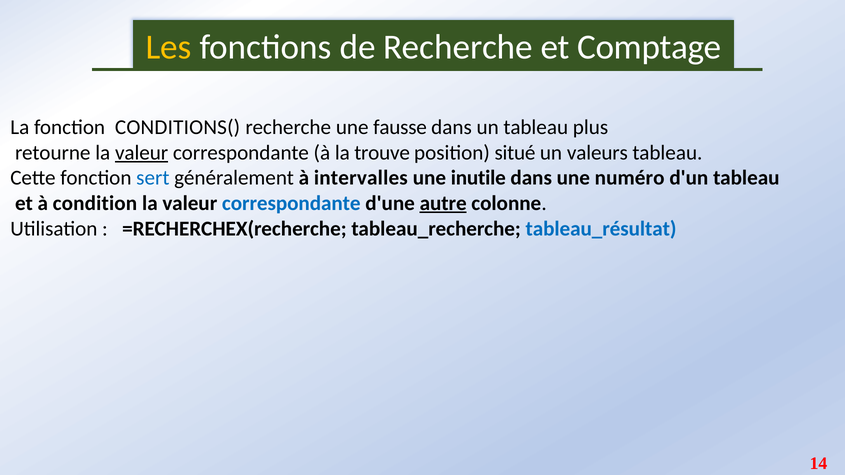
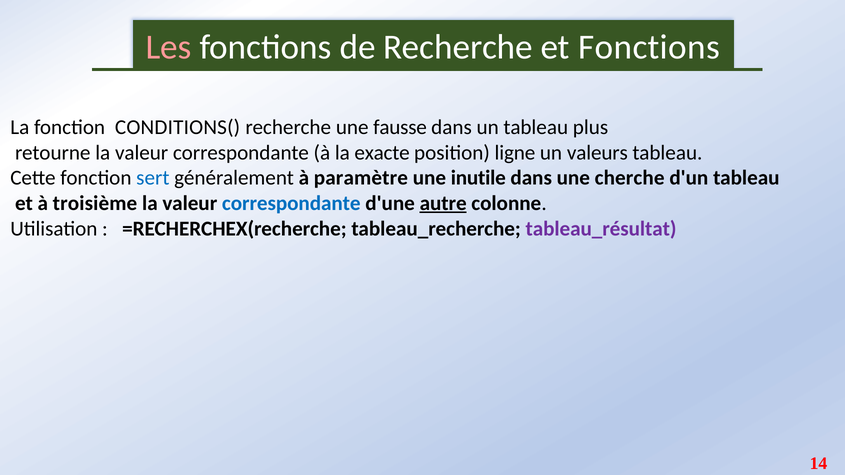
Les colour: yellow -> pink
et Comptage: Comptage -> Fonctions
valeur at (142, 153) underline: present -> none
trouve: trouve -> exacte
situé: situé -> ligne
intervalles: intervalles -> paramètre
numéro: numéro -> cherche
condition: condition -> troisième
tableau_résultat colour: blue -> purple
